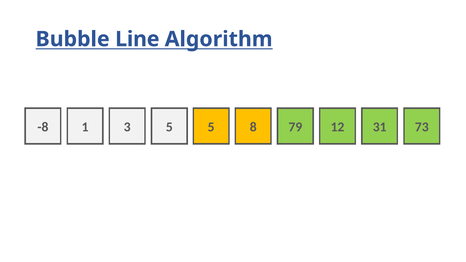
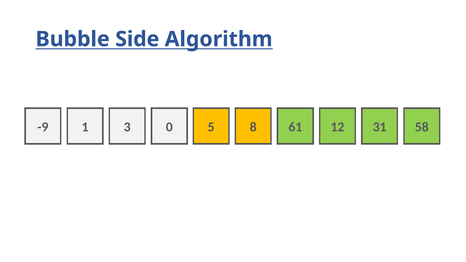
Line: Line -> Side
-8: -8 -> -9
3 5: 5 -> 0
79: 79 -> 61
73: 73 -> 58
